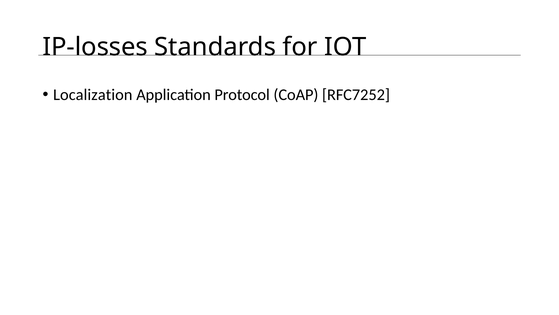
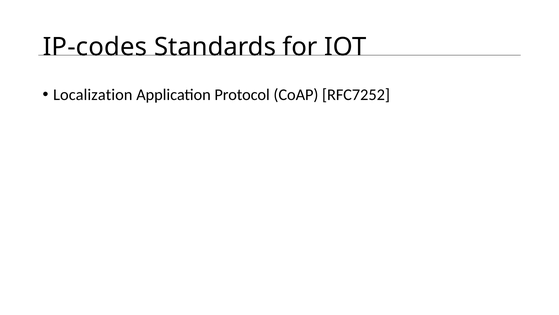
IP-losses: IP-losses -> IP-codes
